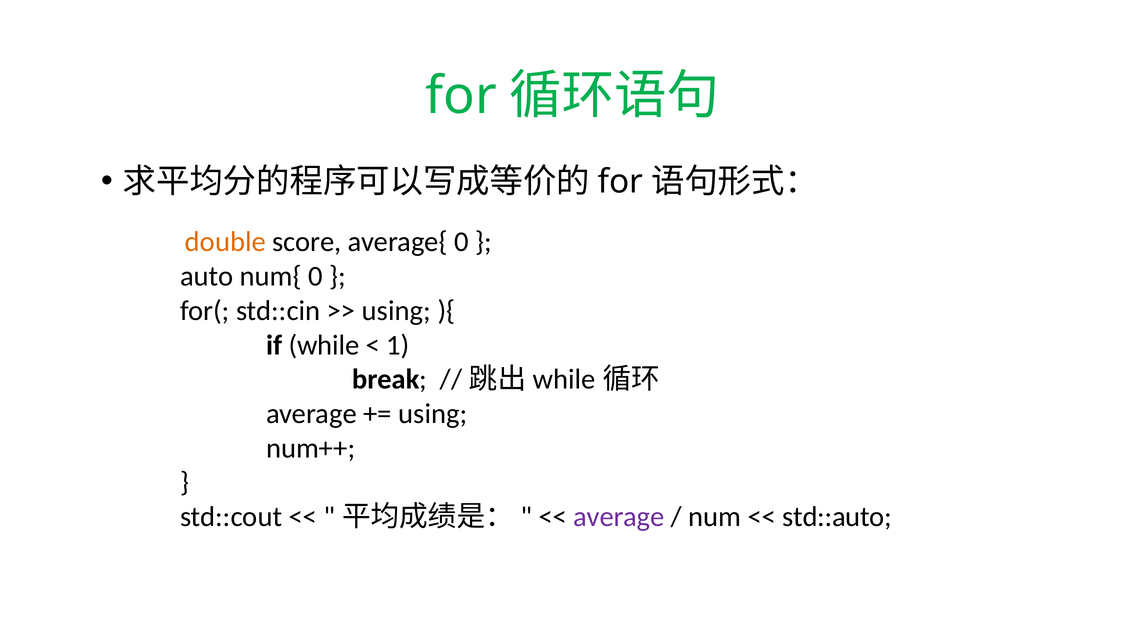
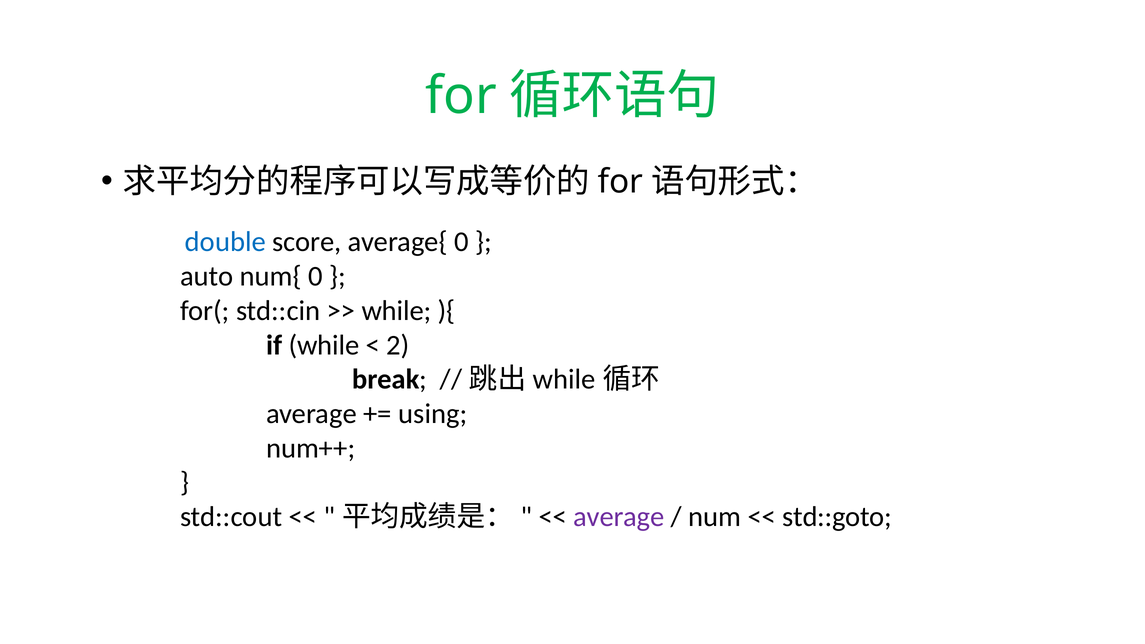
double colour: orange -> blue
using at (396, 311): using -> while
1: 1 -> 2
std::auto: std::auto -> std::goto
